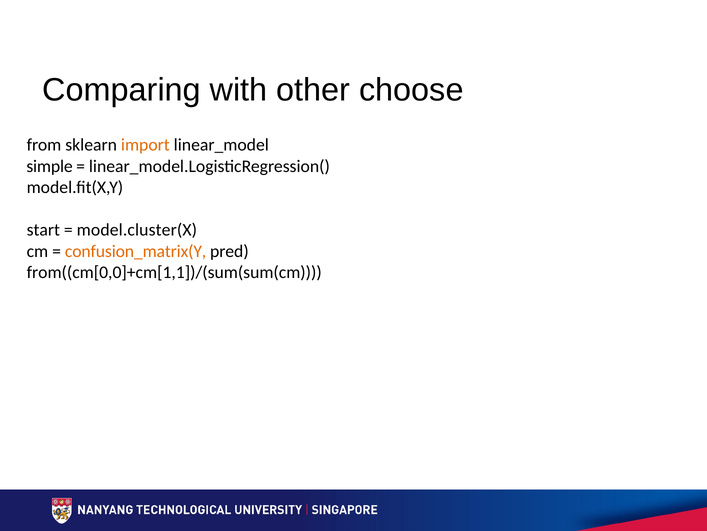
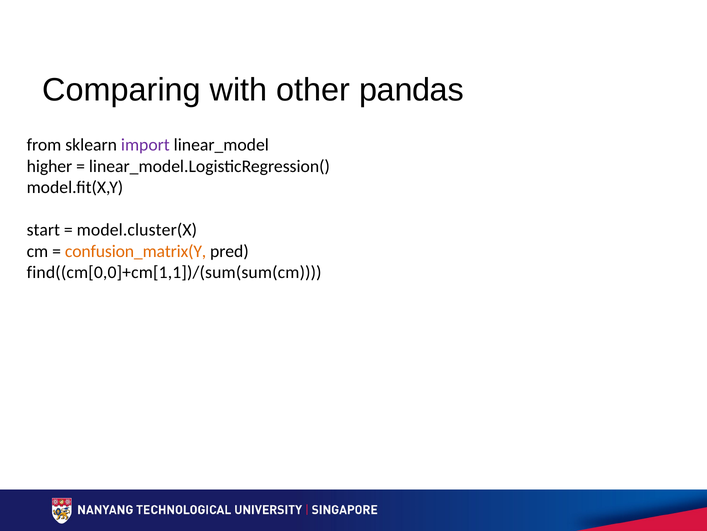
choose: choose -> pandas
import colour: orange -> purple
simple: simple -> higher
from((cm[0,0]+cm[1,1])/(sum(sum(cm: from((cm[0,0]+cm[1,1])/(sum(sum(cm -> find((cm[0,0]+cm[1,1])/(sum(sum(cm
